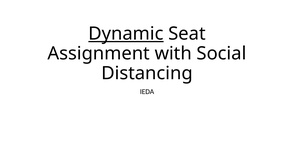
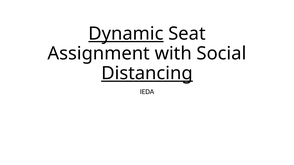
Distancing underline: none -> present
